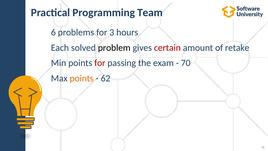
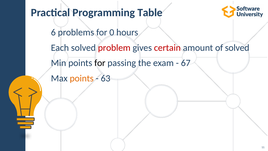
Team: Team -> Table
3: 3 -> 0
problem colour: black -> red
of retake: retake -> solved
for at (100, 63) colour: red -> black
70: 70 -> 67
62: 62 -> 63
